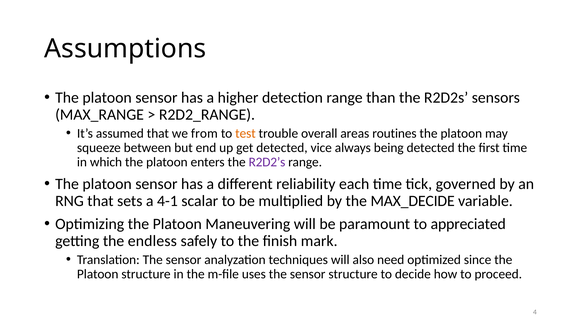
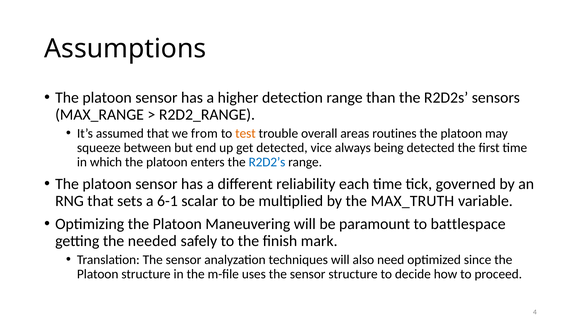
R2D2’s colour: purple -> blue
4-1: 4-1 -> 6-1
MAX_DECIDE: MAX_DECIDE -> MAX_TRUTH
appreciated: appreciated -> battlespace
endless: endless -> needed
